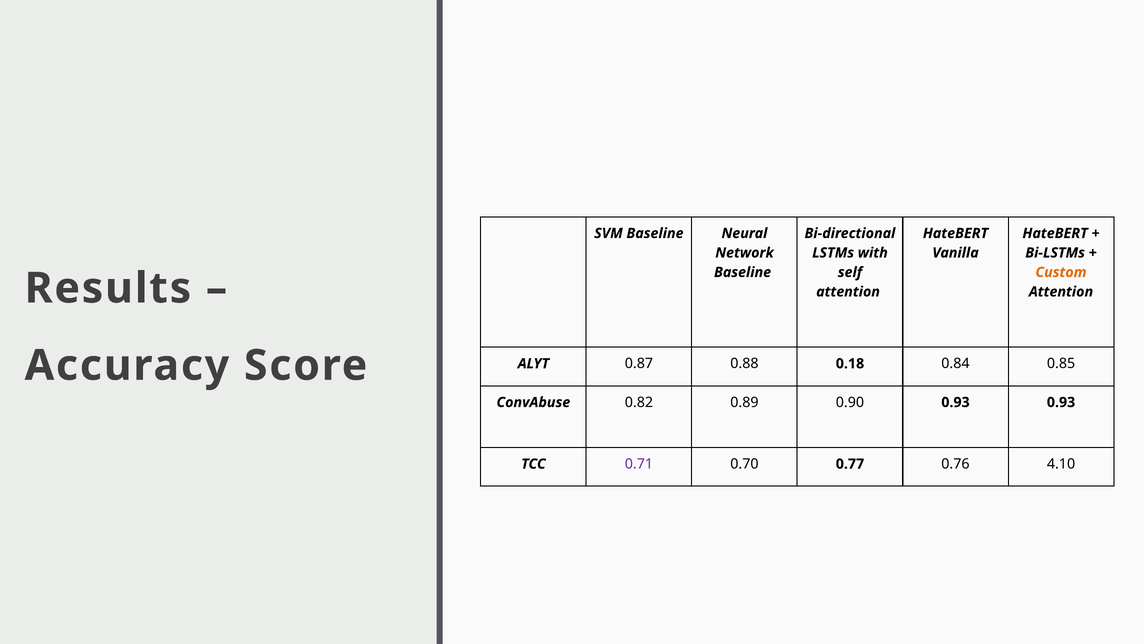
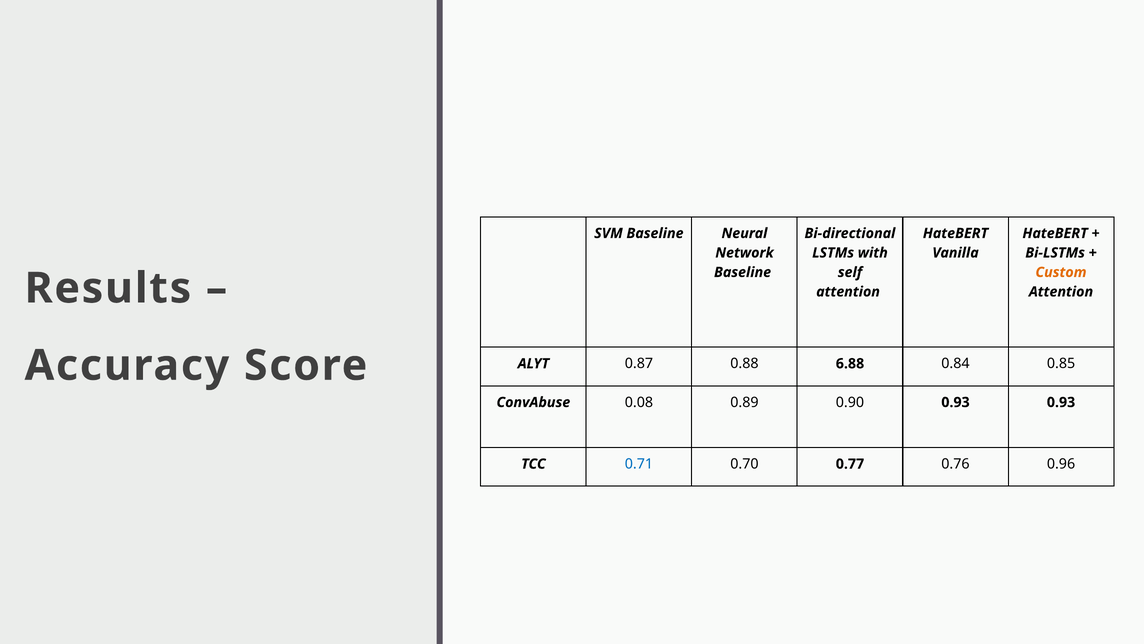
0.18: 0.18 -> 6.88
0.82: 0.82 -> 0.08
0.71 colour: purple -> blue
4.10: 4.10 -> 0.96
